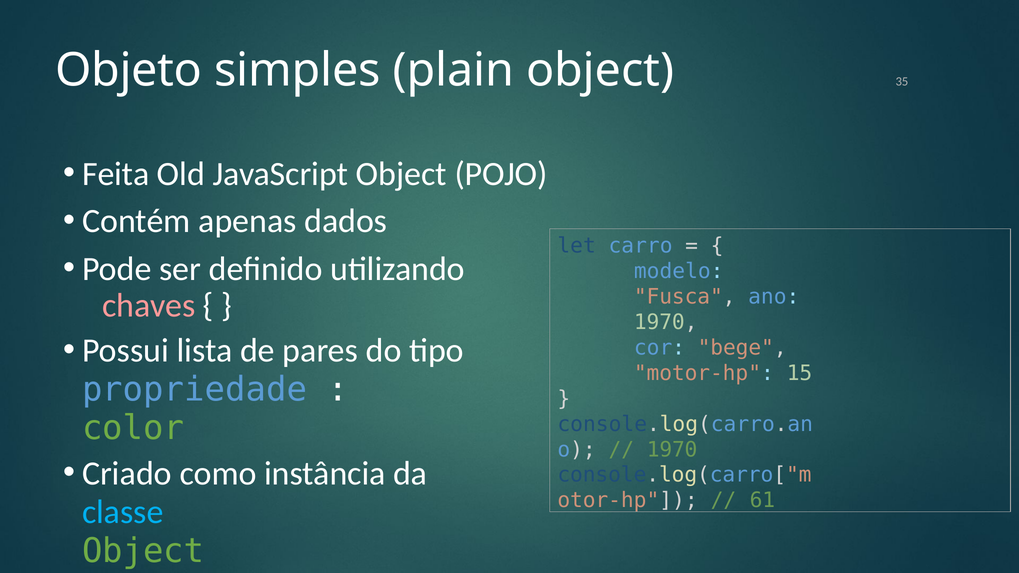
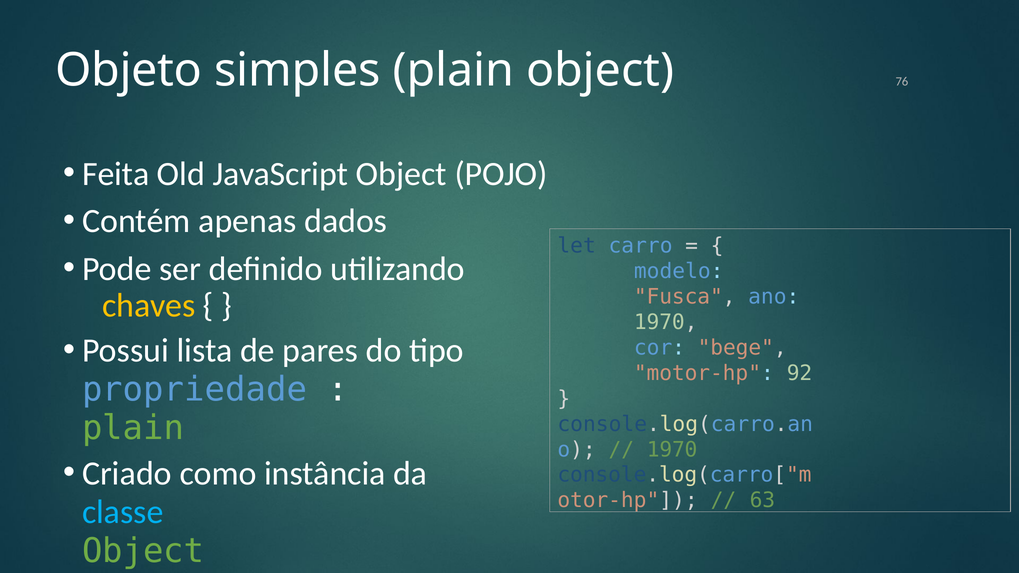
35: 35 -> 76
chaves colour: pink -> yellow
15: 15 -> 92
color at (133, 428): color -> plain
61: 61 -> 63
